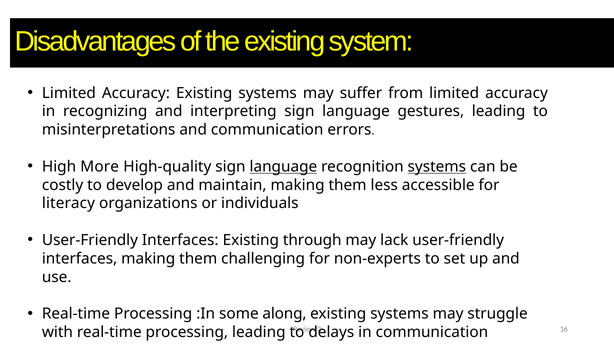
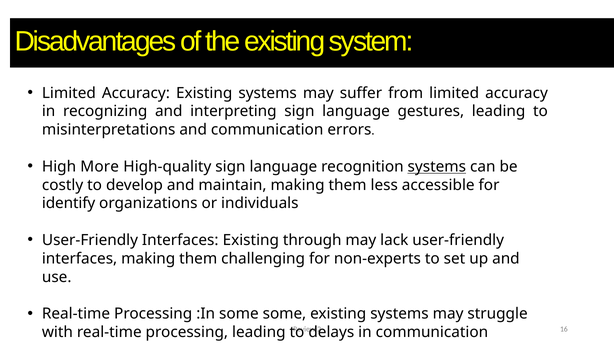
language at (283, 167) underline: present -> none
literacy: literacy -> identify
some along: along -> some
